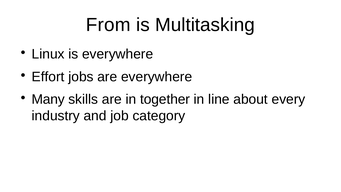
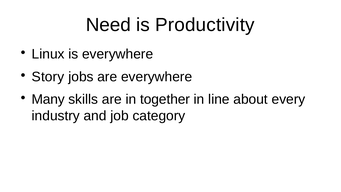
From: From -> Need
Multitasking: Multitasking -> Productivity
Effort: Effort -> Story
